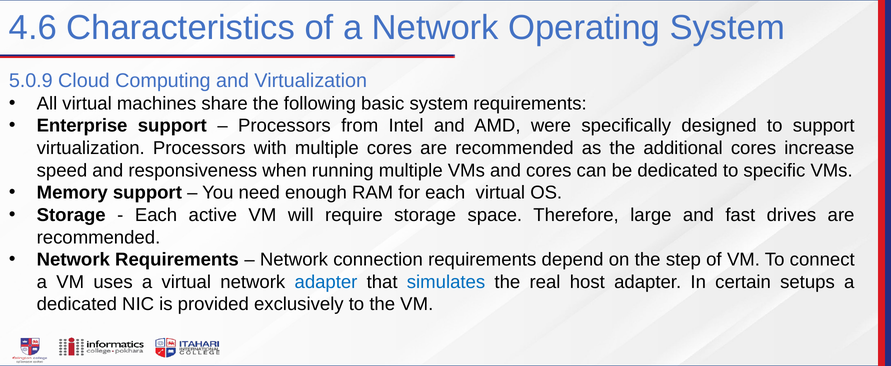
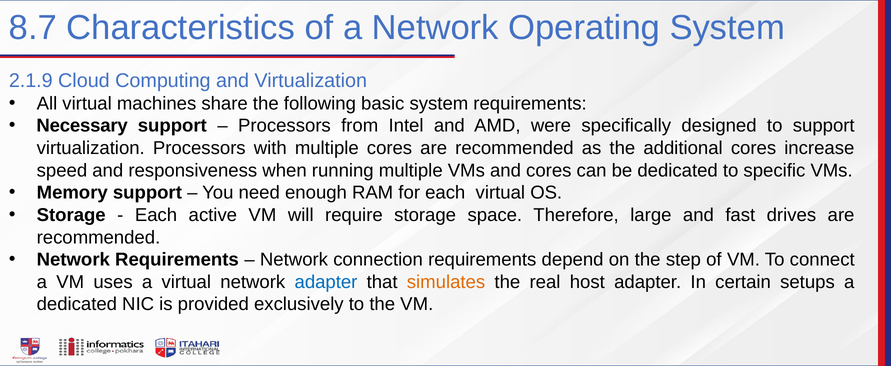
4.6: 4.6 -> 8.7
5.0.9: 5.0.9 -> 2.1.9
Enterprise: Enterprise -> Necessary
simulates colour: blue -> orange
